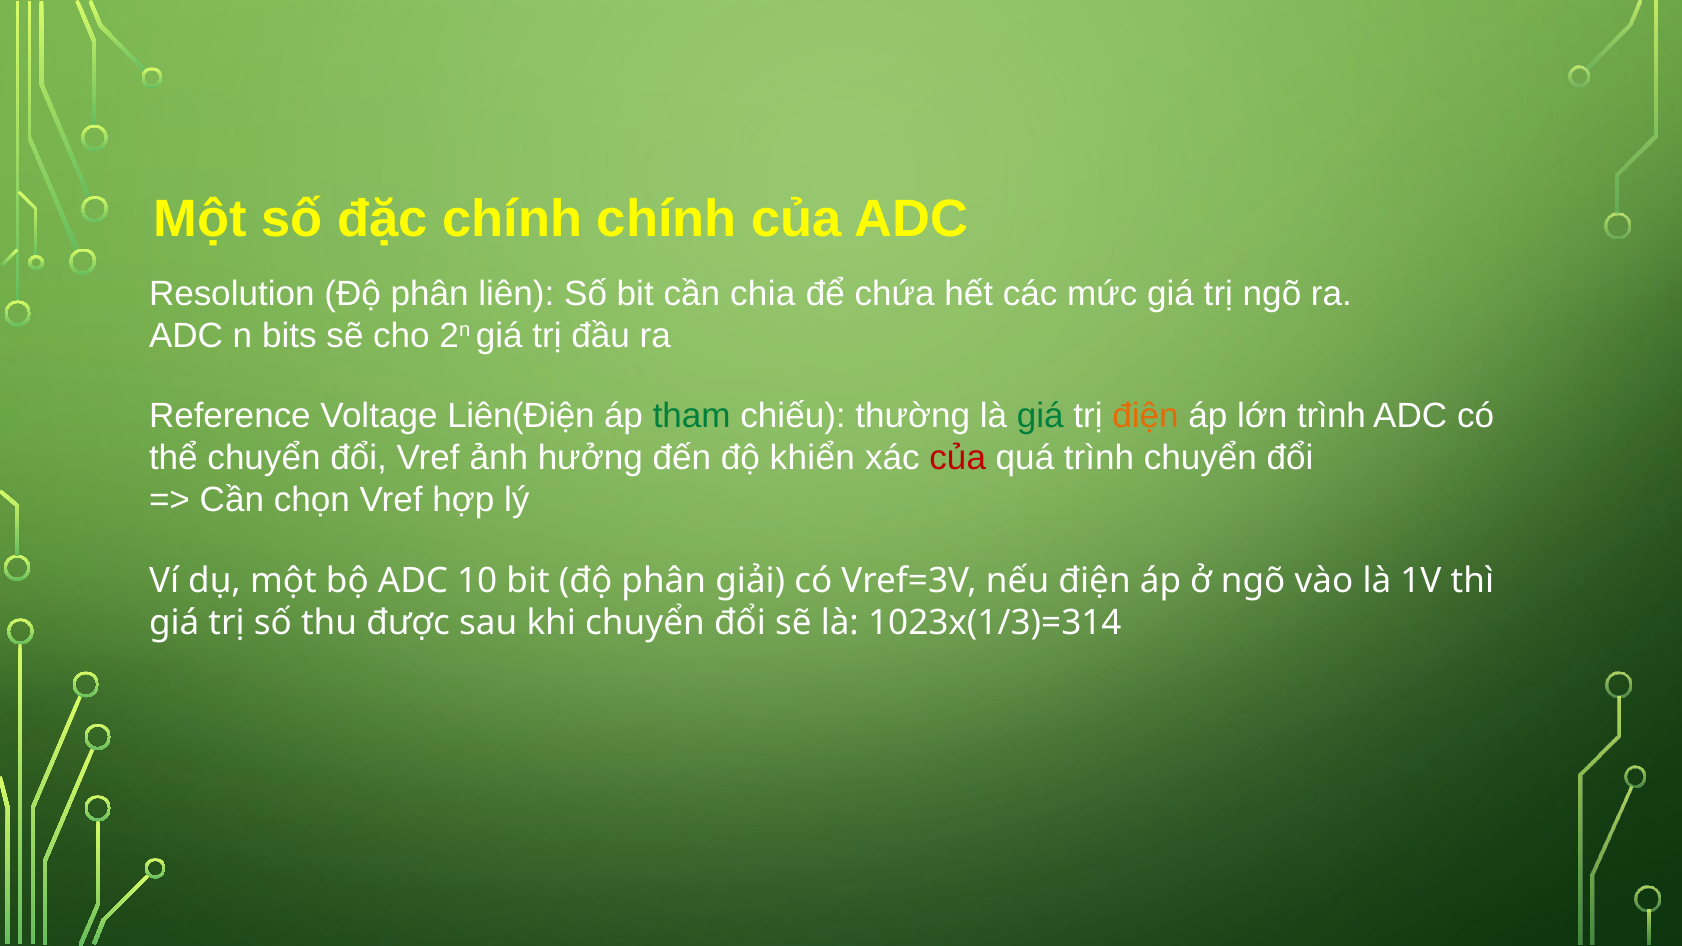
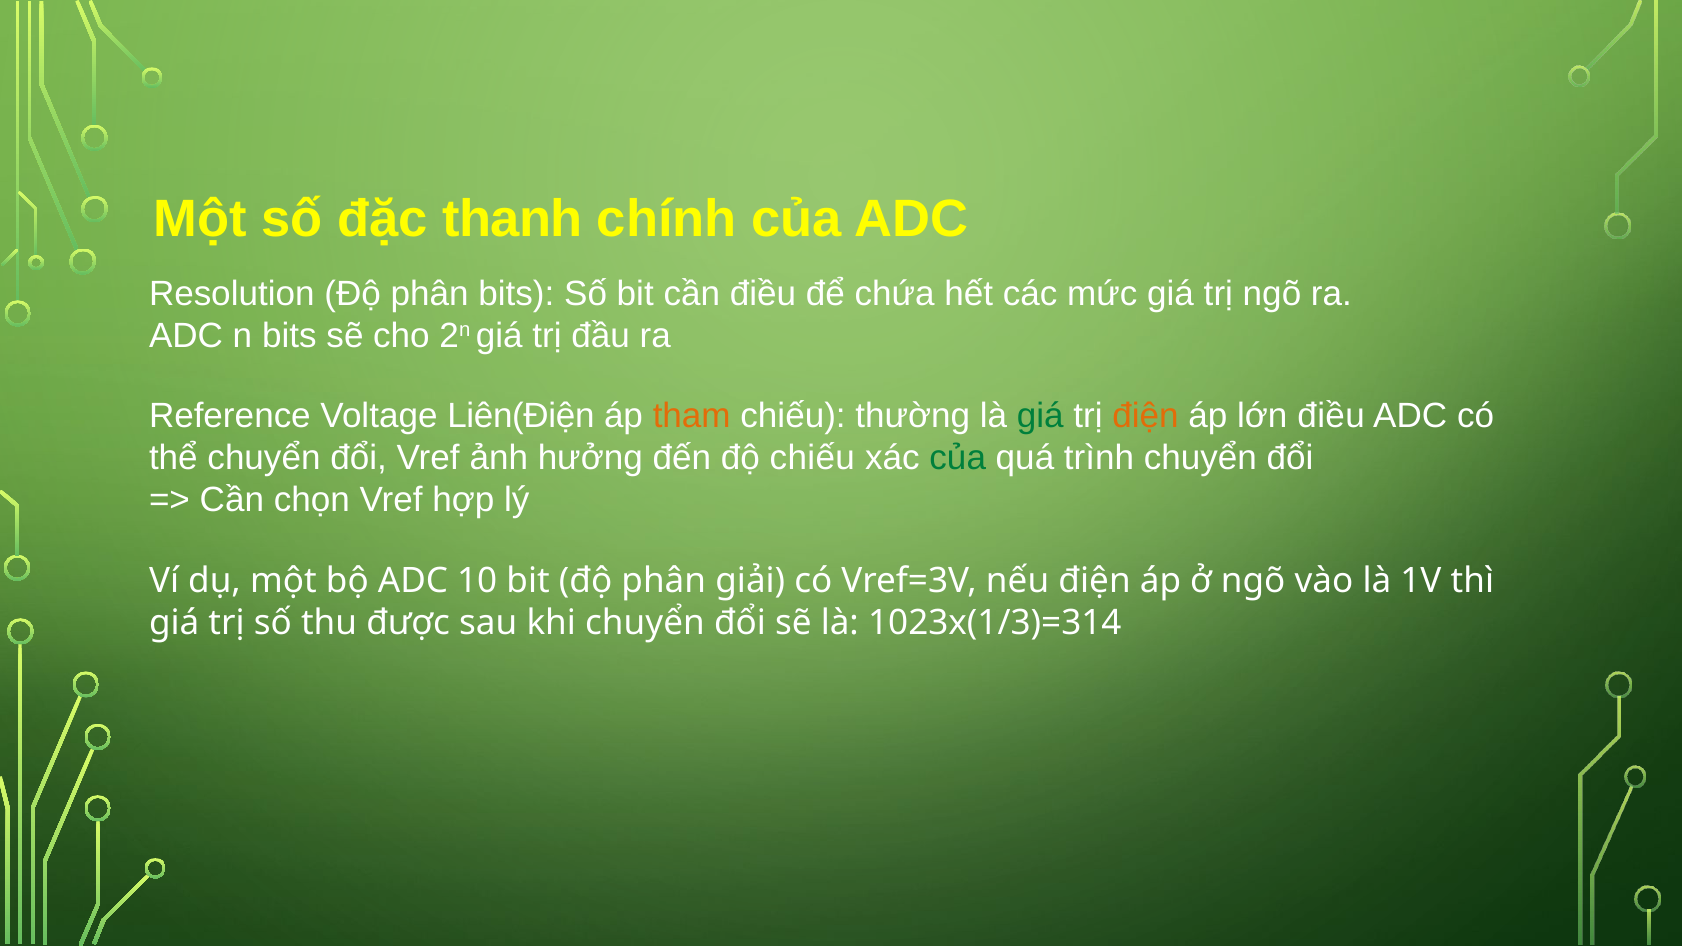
đặc chính: chính -> thanh
phân liên: liên -> bits
cần chia: chia -> điều
tham colour: green -> orange
lớn trình: trình -> điều
độ khiển: khiển -> chiếu
của at (958, 458) colour: red -> green
